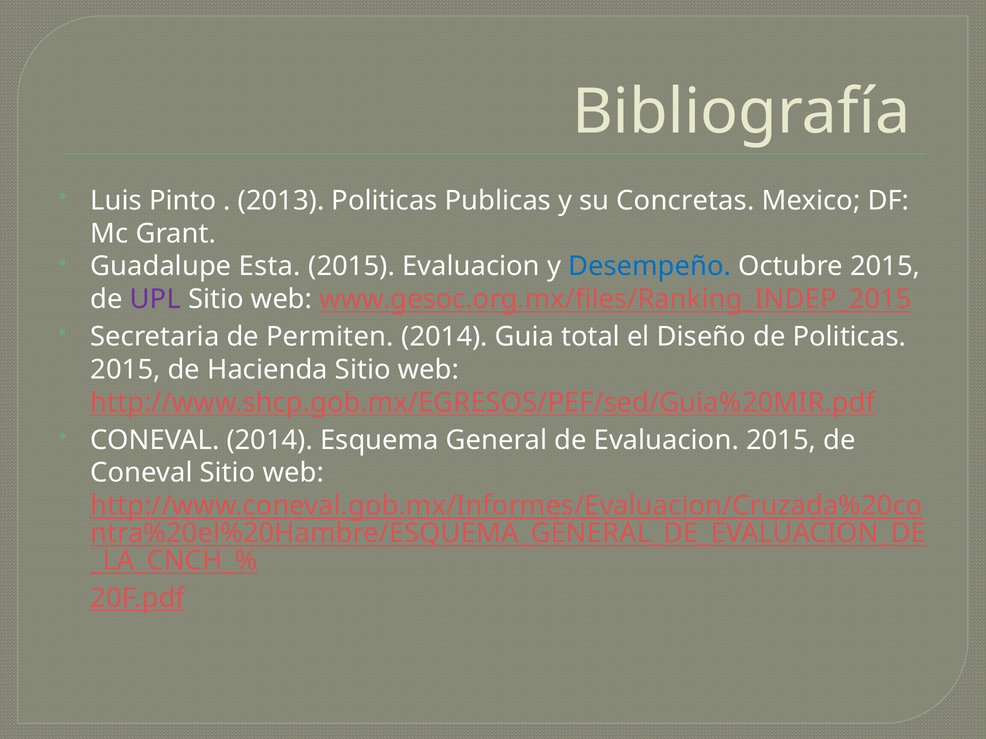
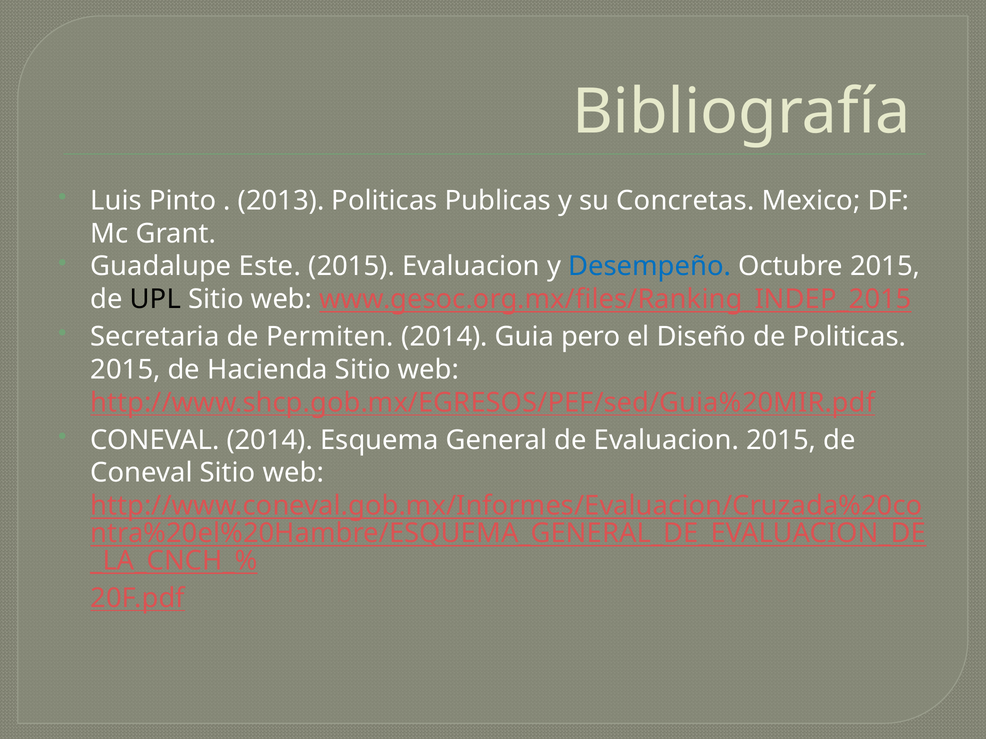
Esta: Esta -> Este
UPL colour: purple -> black
total: total -> pero
